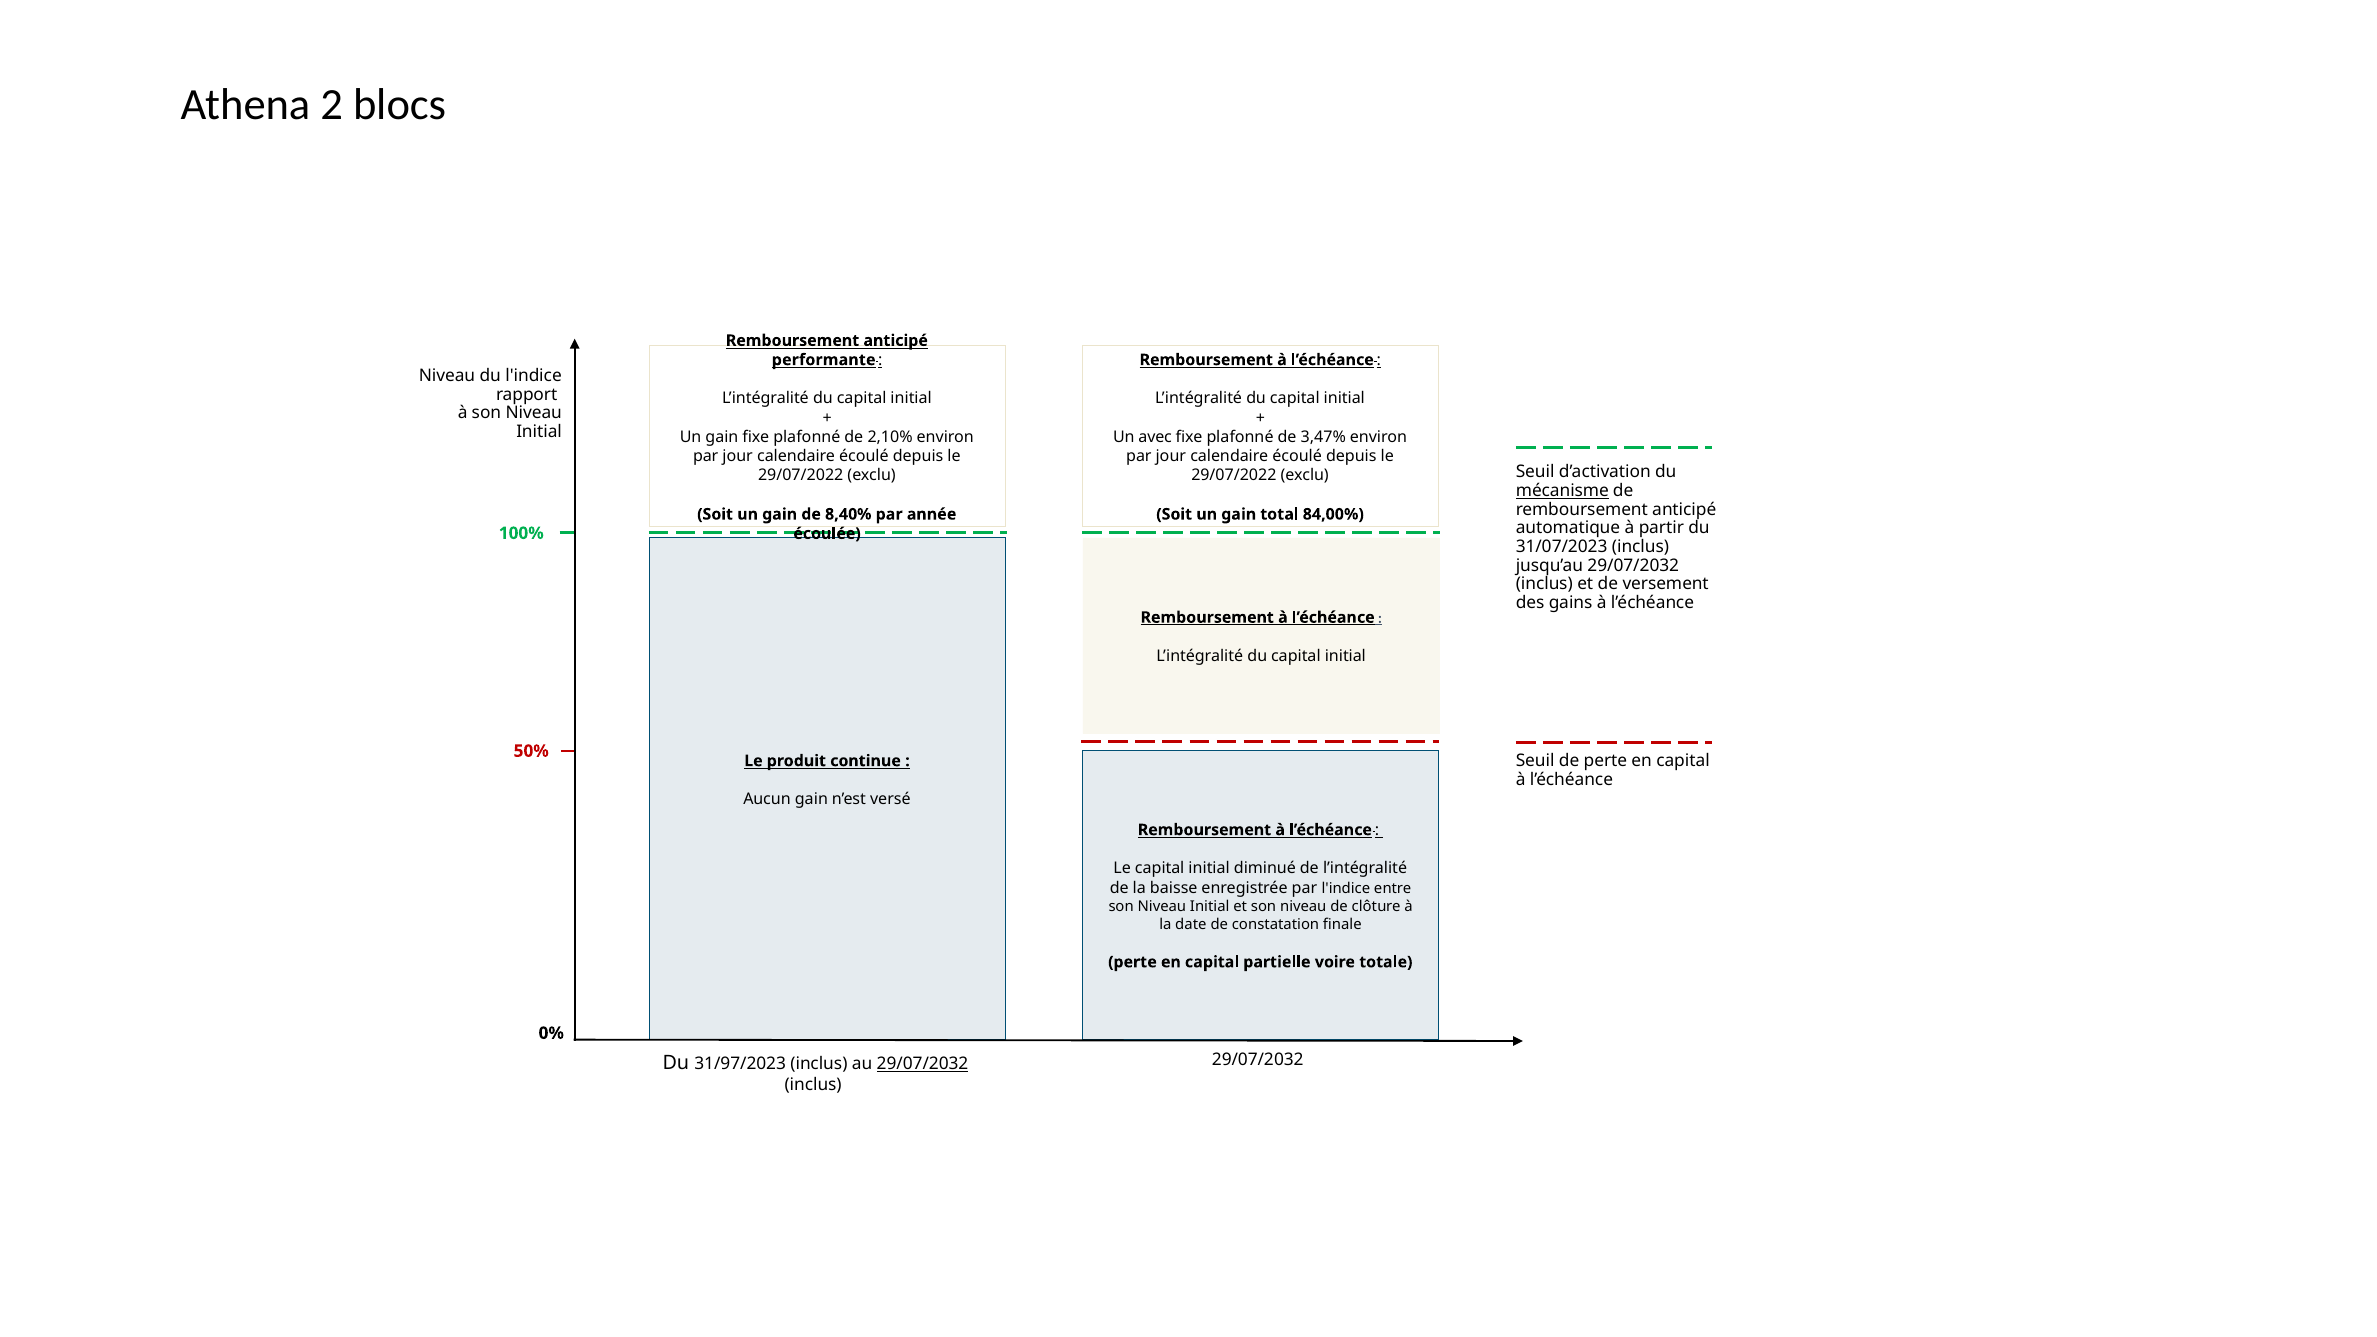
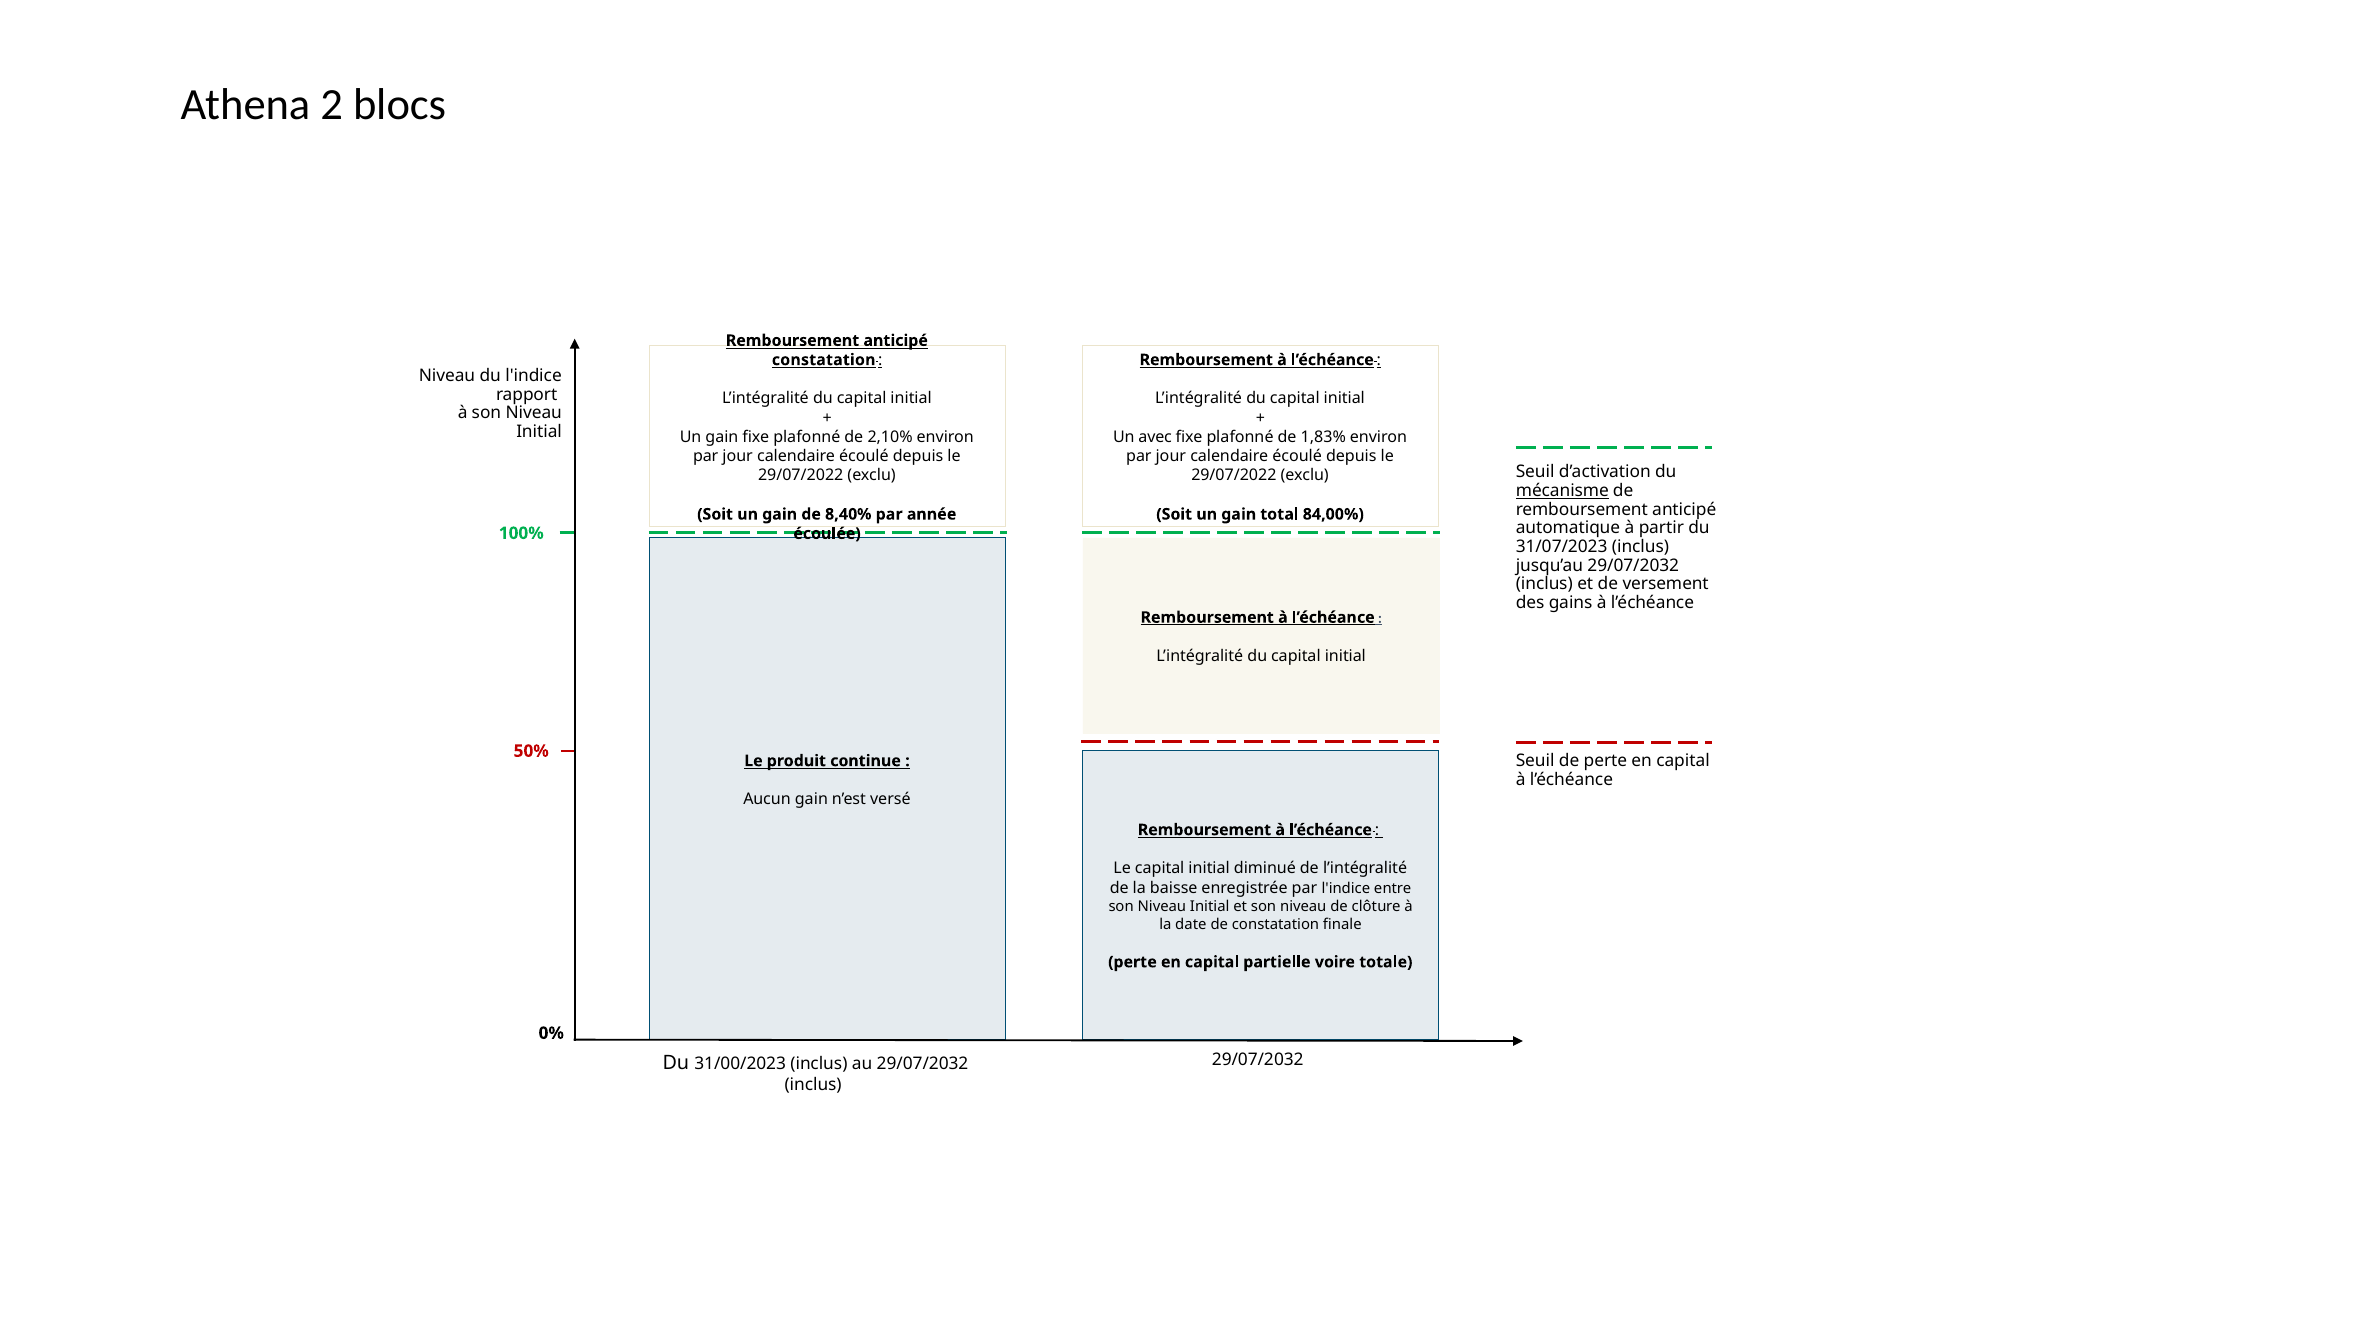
performante at (824, 360): performante -> constatation
3,47%: 3,47% -> 1,83%
31/97/2023: 31/97/2023 -> 31/00/2023
29/07/2032 at (923, 1064) underline: present -> none
